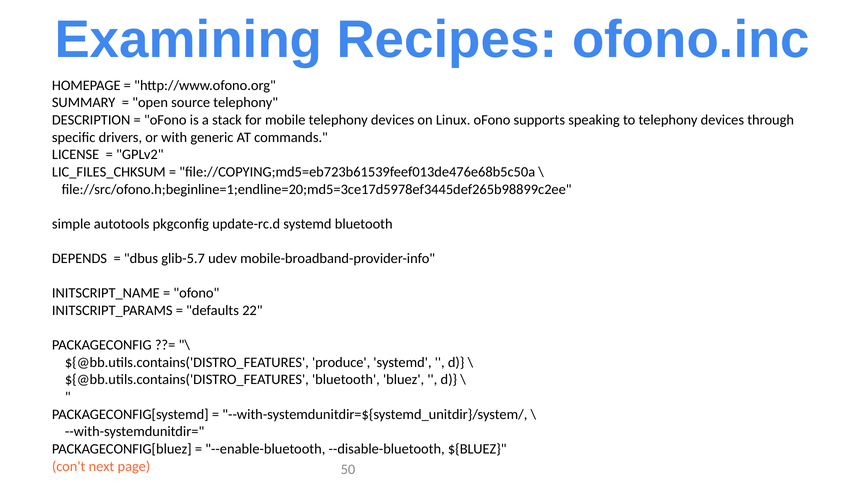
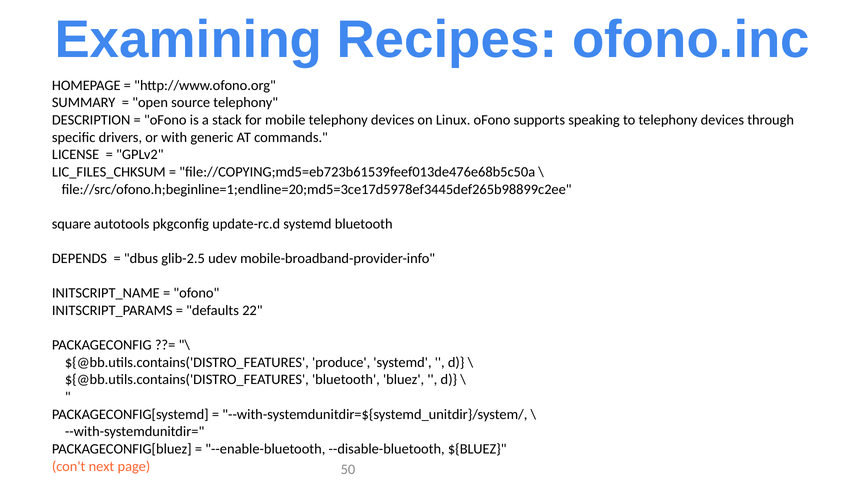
simple: simple -> square
glib-5.7: glib-5.7 -> glib-2.5
